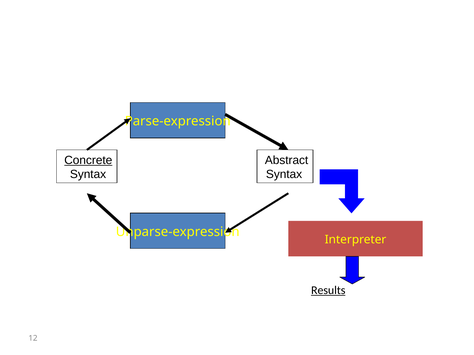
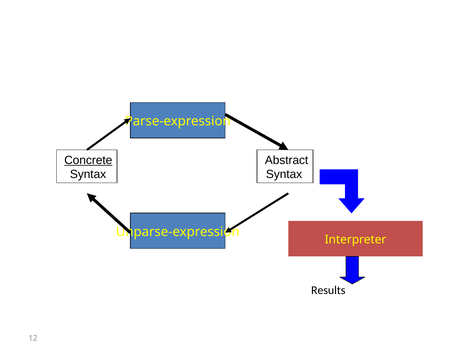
Results underline: present -> none
